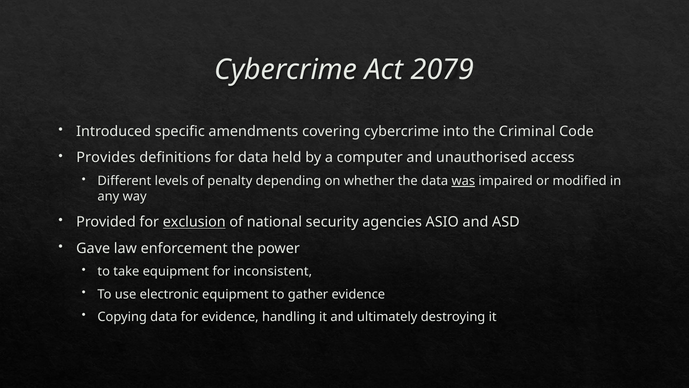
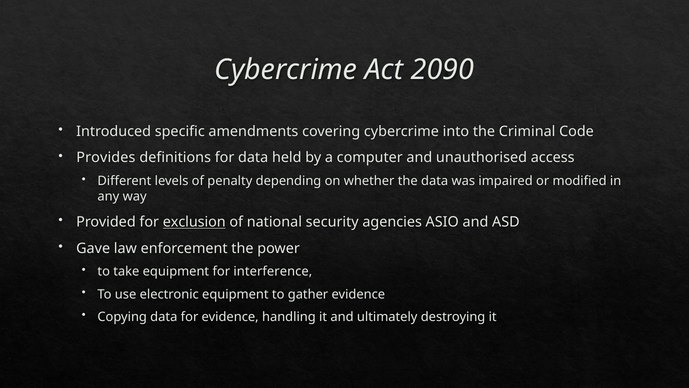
2079: 2079 -> 2090
was underline: present -> none
inconsistent: inconsistent -> interference
